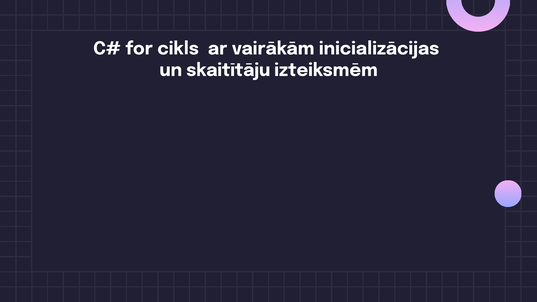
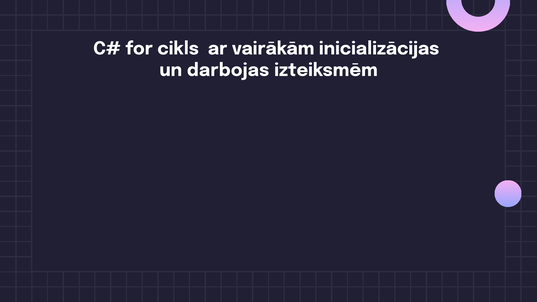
skaitītāju: skaitītāju -> darbojas
